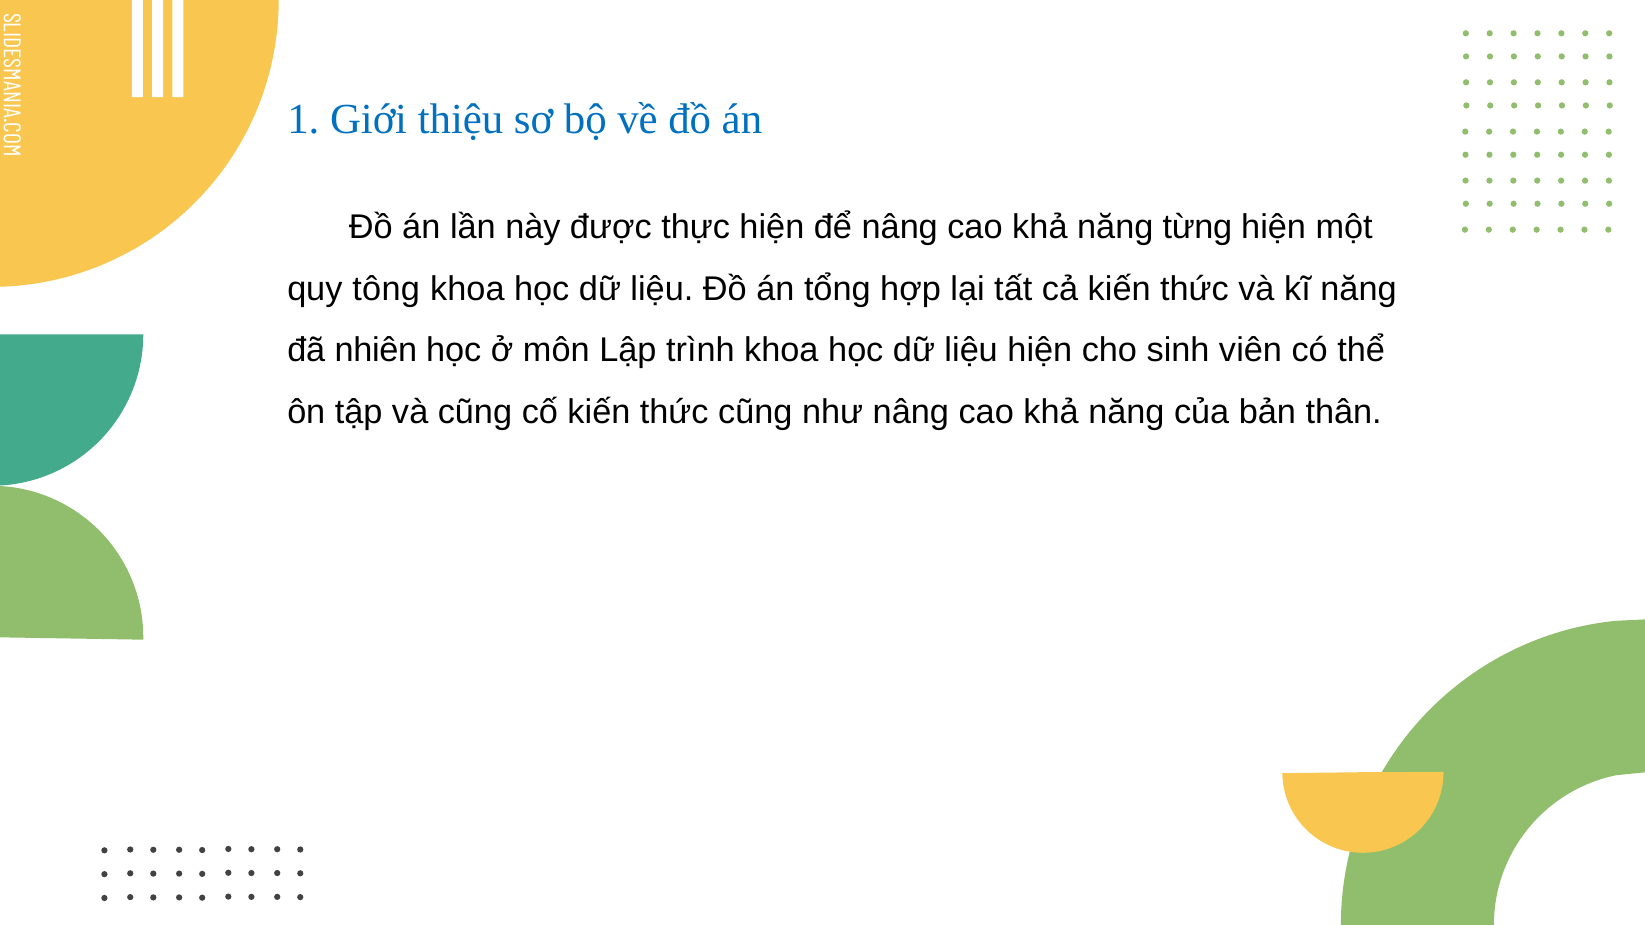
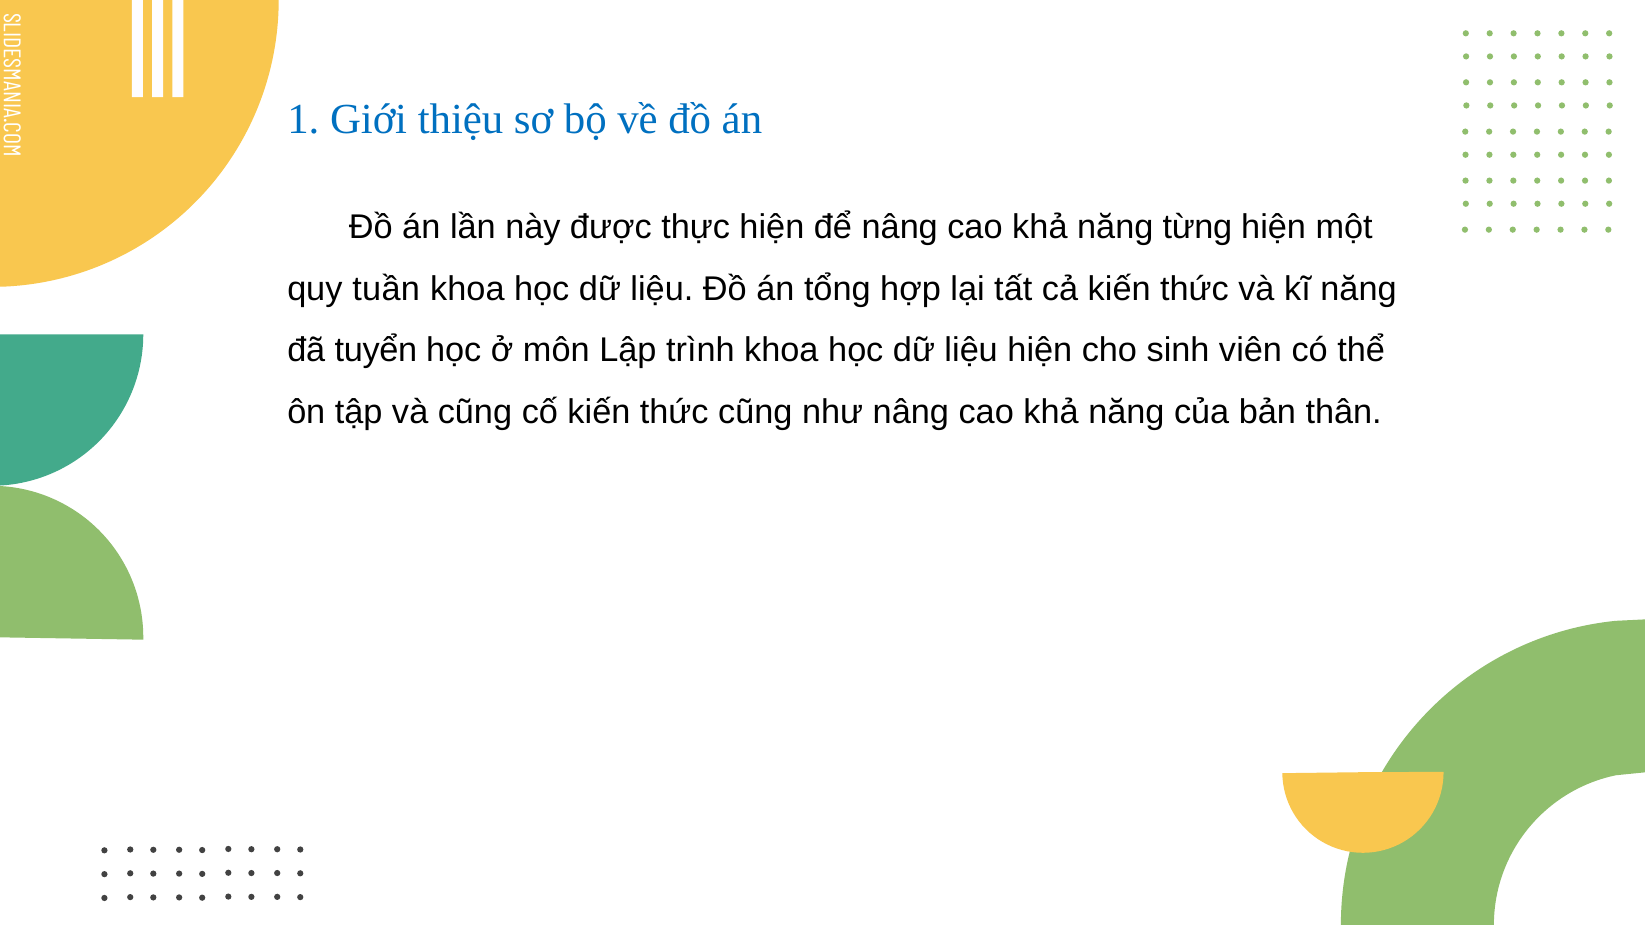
tông: tông -> tuần
nhiên: nhiên -> tuyển
